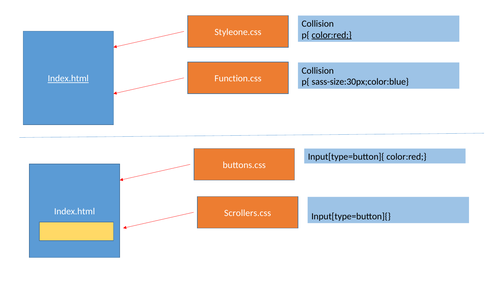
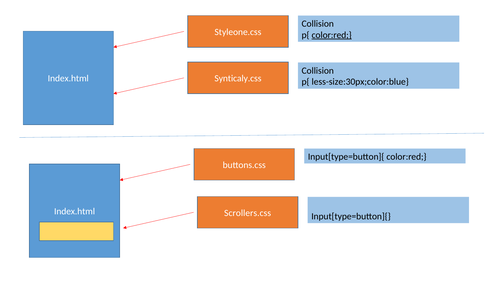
Index.html at (68, 79) underline: present -> none
Function.css: Function.css -> Synticaly.css
sass-size:30px;color:blue: sass-size:30px;color:blue -> less-size:30px;color:blue
